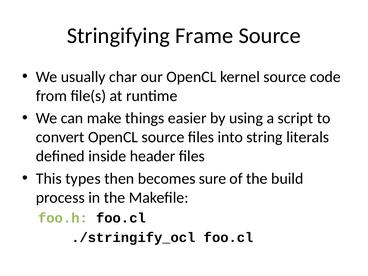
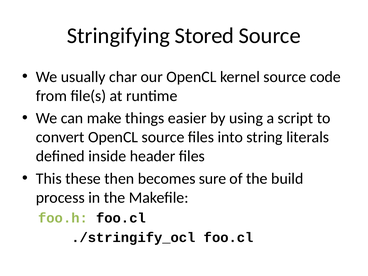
Frame: Frame -> Stored
types: types -> these
